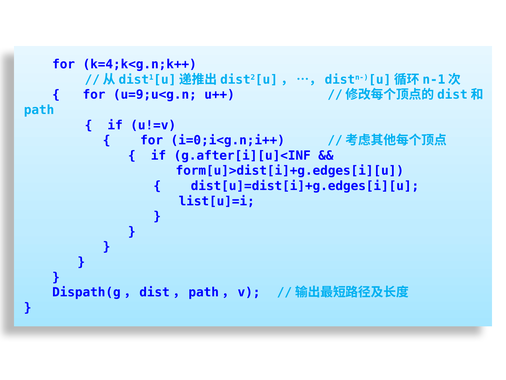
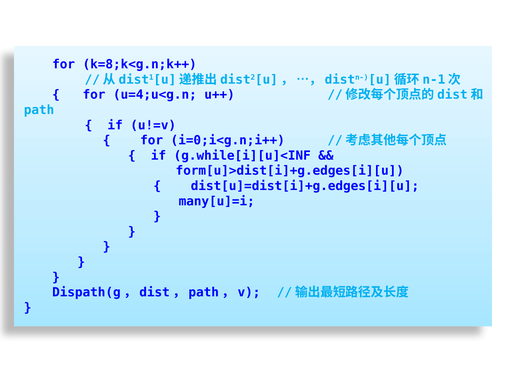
k=4;k<g.n;k++: k=4;k<g.n;k++ -> k=8;k<g.n;k++
u=9;u<g.n: u=9;u<g.n -> u=4;u<g.n
g.after[i][u]<INF: g.after[i][u]<INF -> g.while[i][u]<INF
list[u]=i: list[u]=i -> many[u]=i
